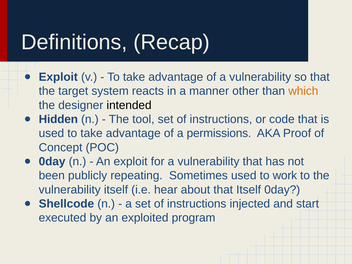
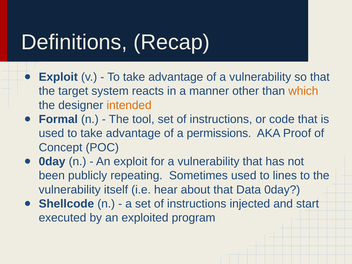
intended colour: black -> orange
Hidden: Hidden -> Formal
work: work -> lines
that Itself: Itself -> Data
